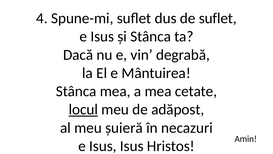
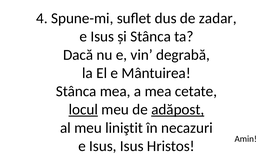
de suflet: suflet -> zadar
adăpost underline: none -> present
șuieră: șuieră -> liniştit
